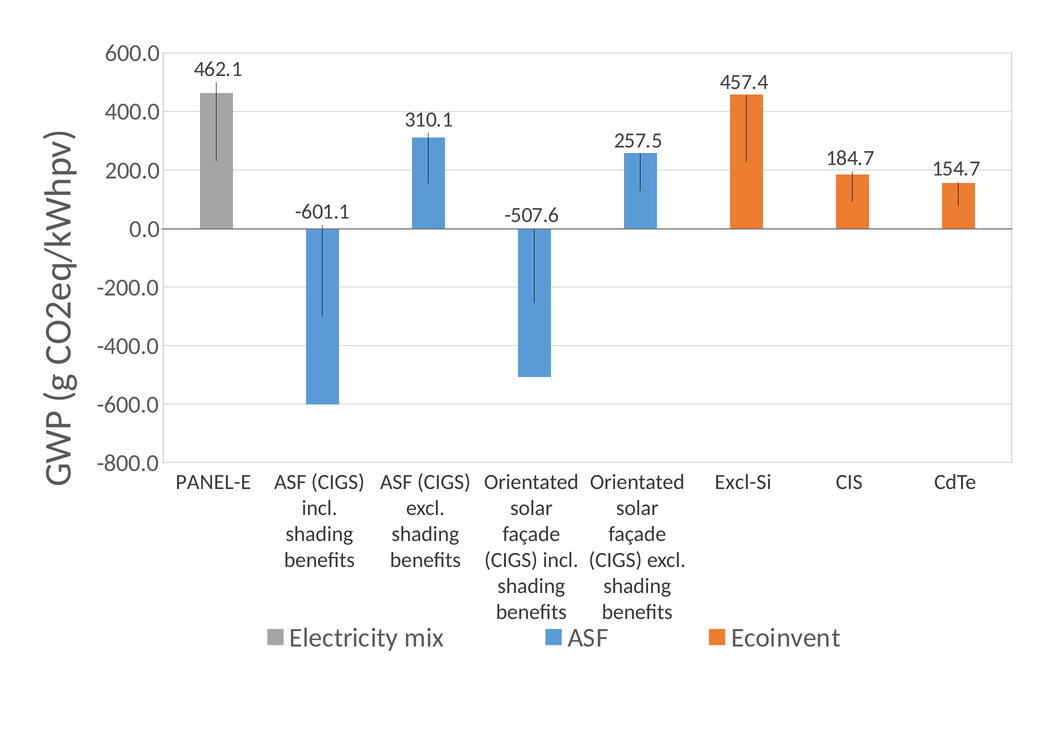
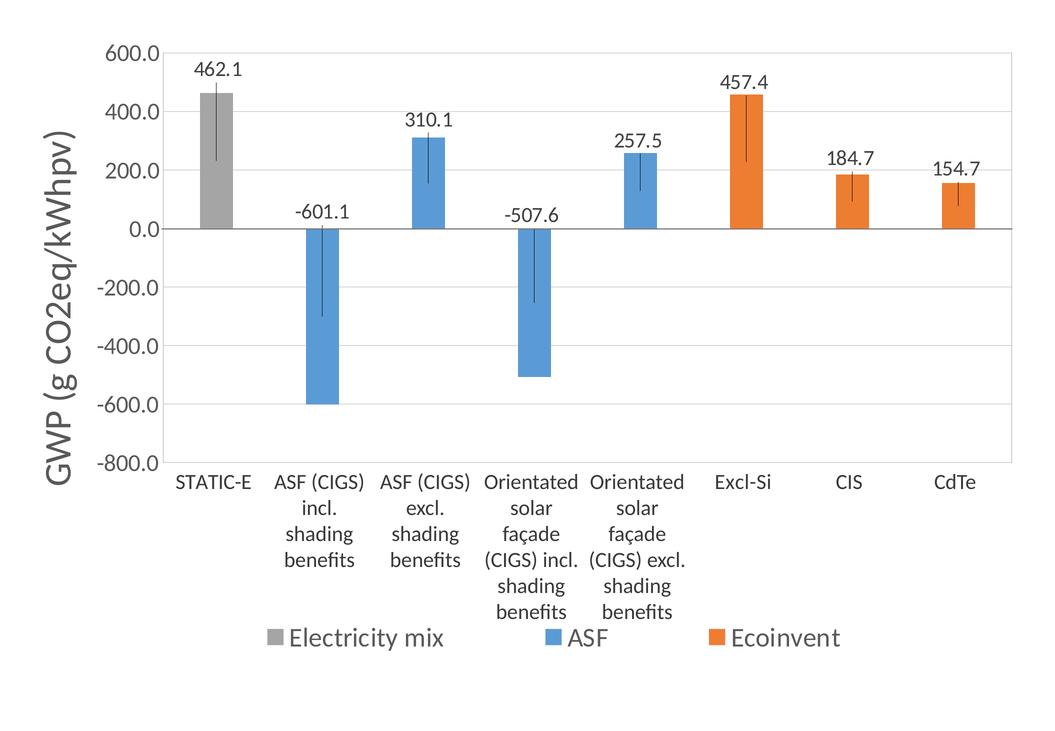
PANEL-E: PANEL-E -> STATIC-E
